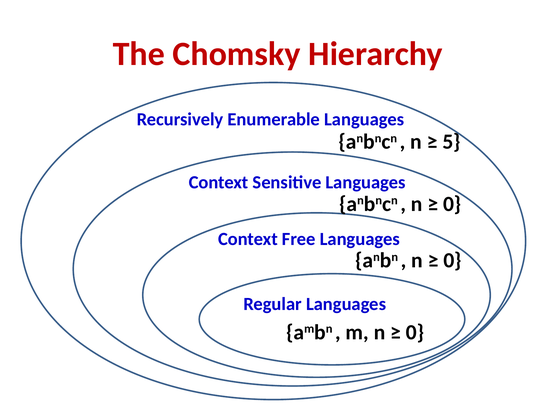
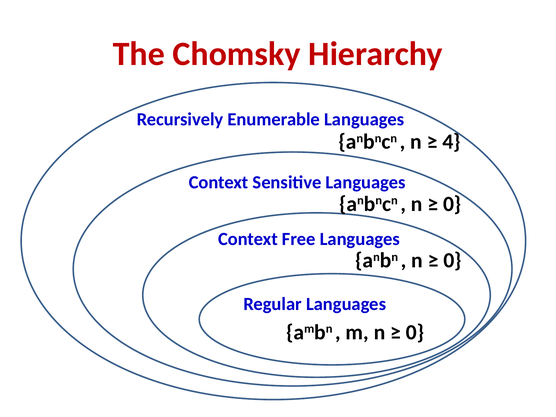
5: 5 -> 4
